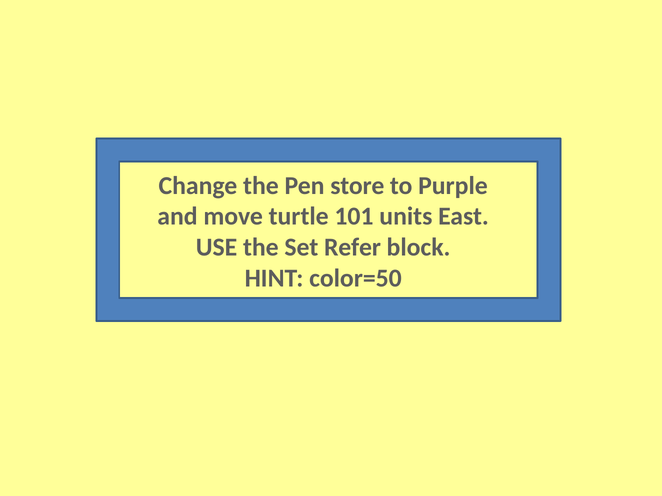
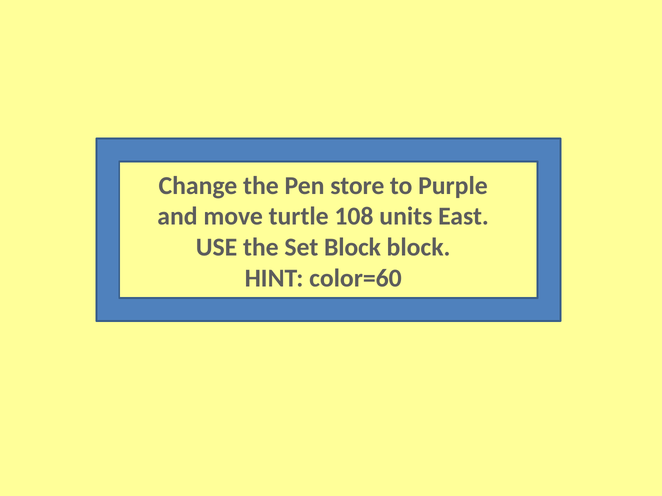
101: 101 -> 108
Set Refer: Refer -> Block
color=50: color=50 -> color=60
